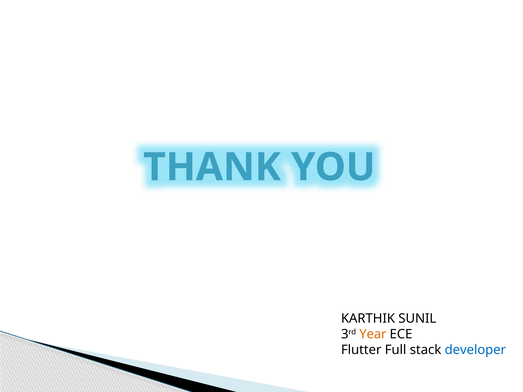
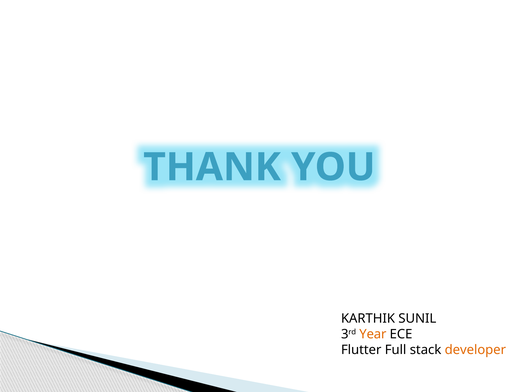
developer colour: blue -> orange
